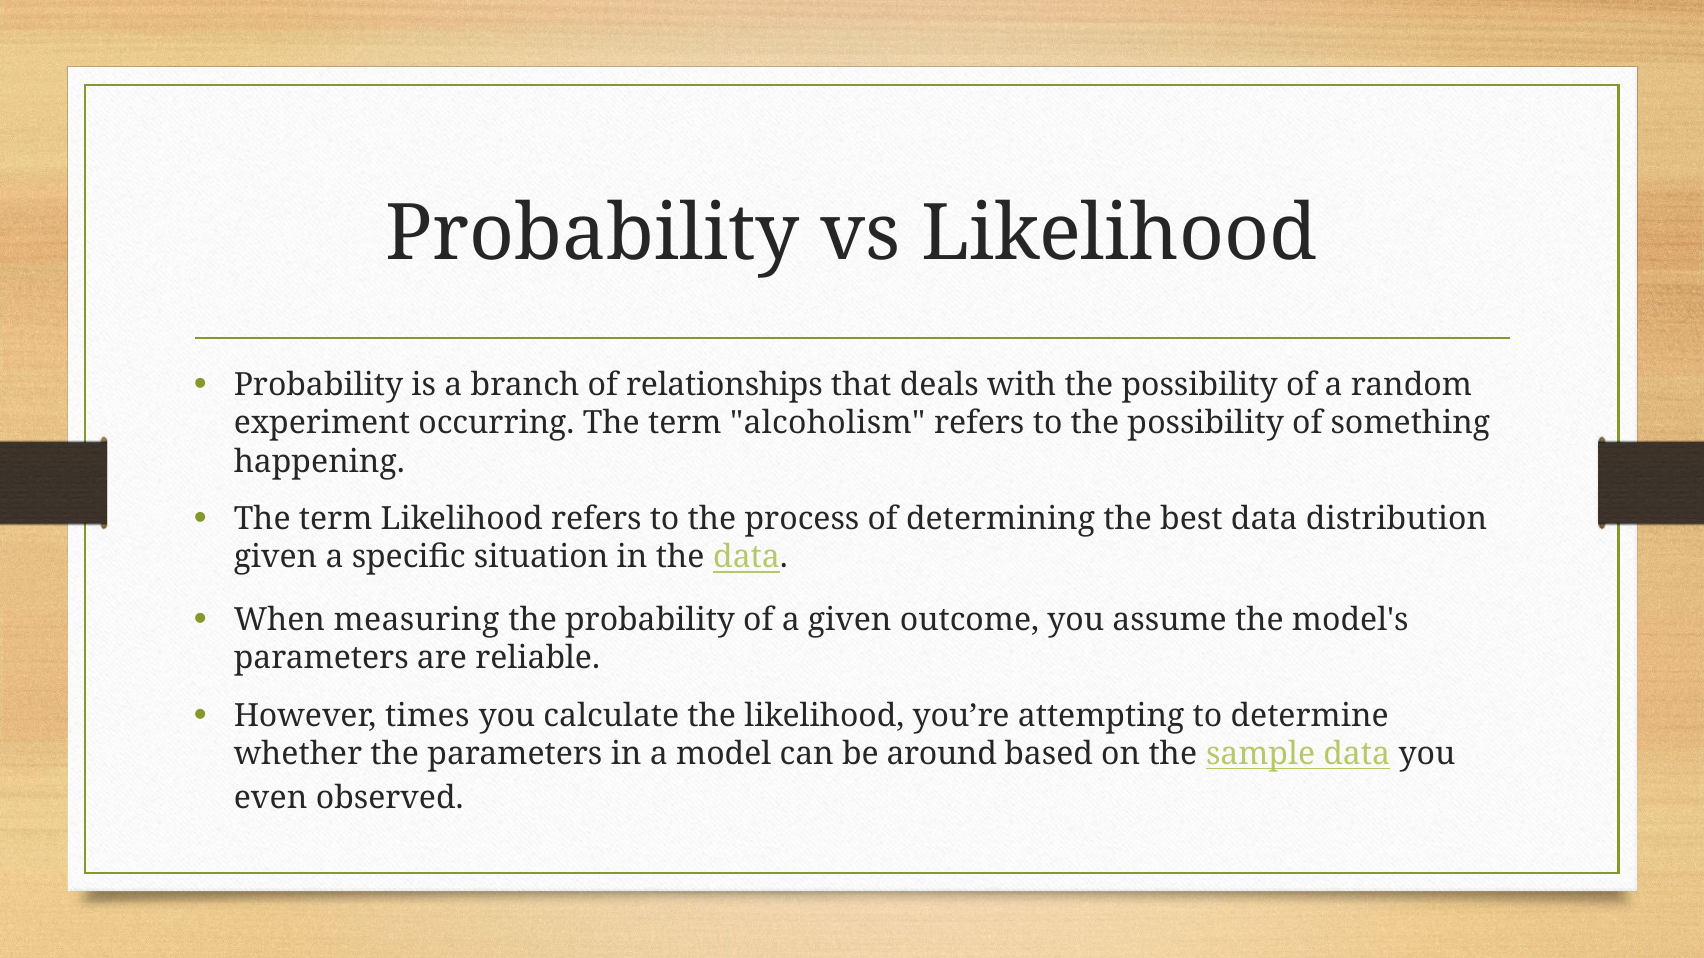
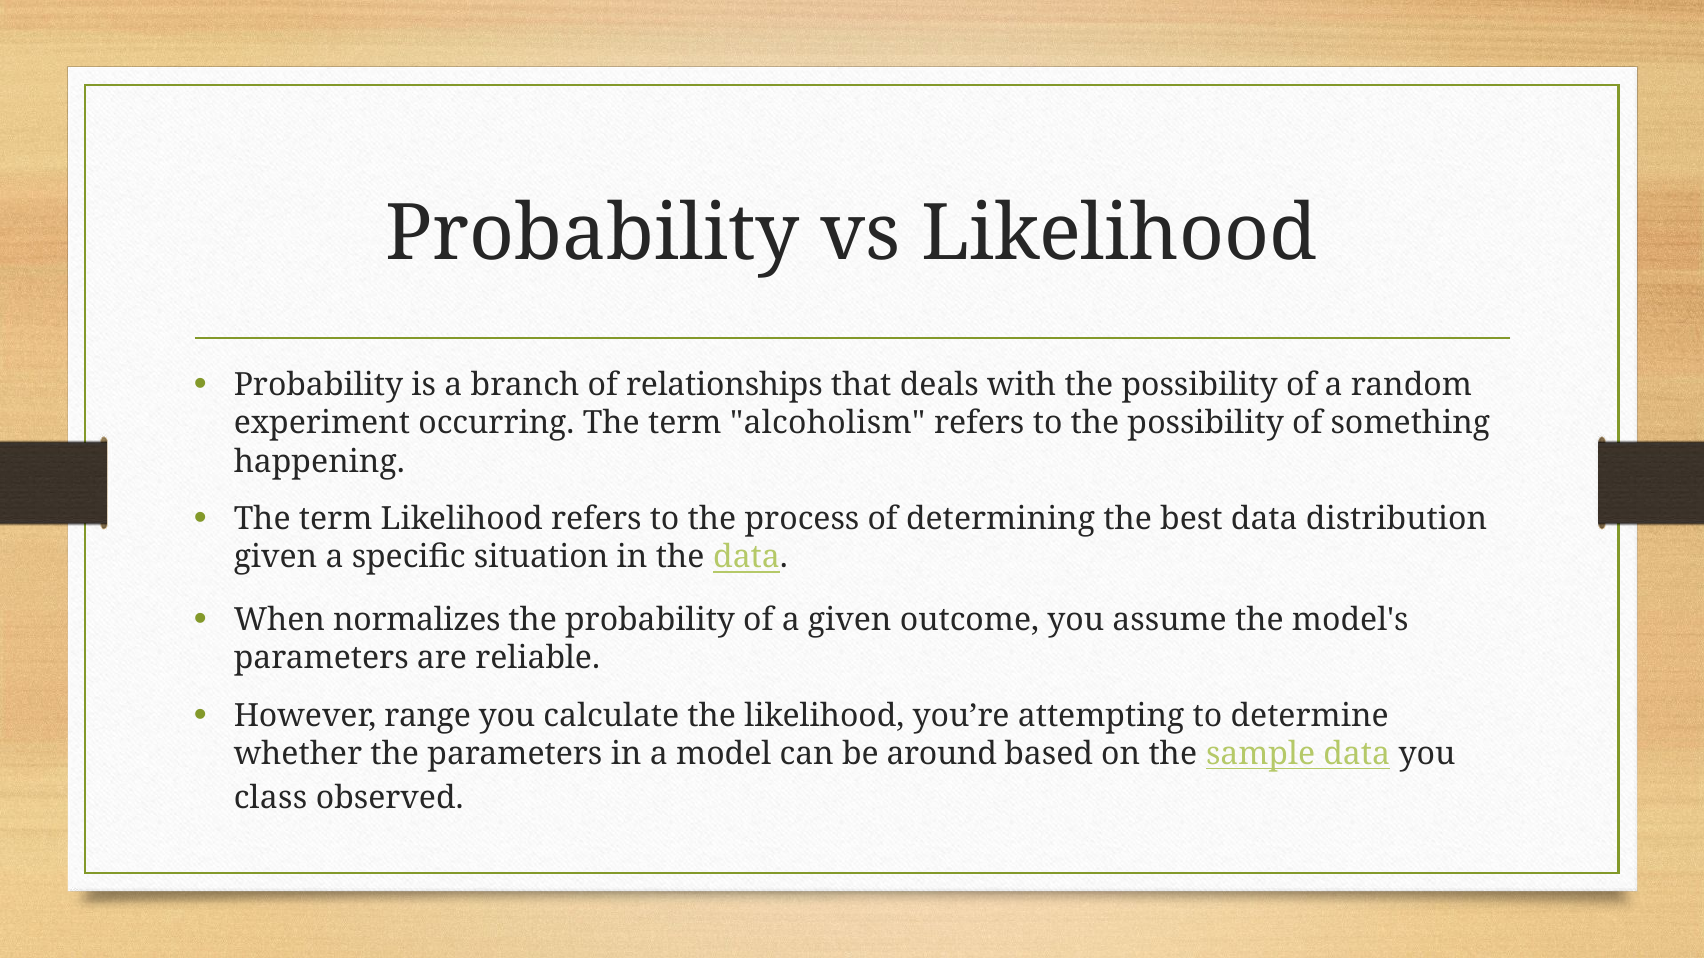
measuring: measuring -> normalizes
times: times -> range
even: even -> class
